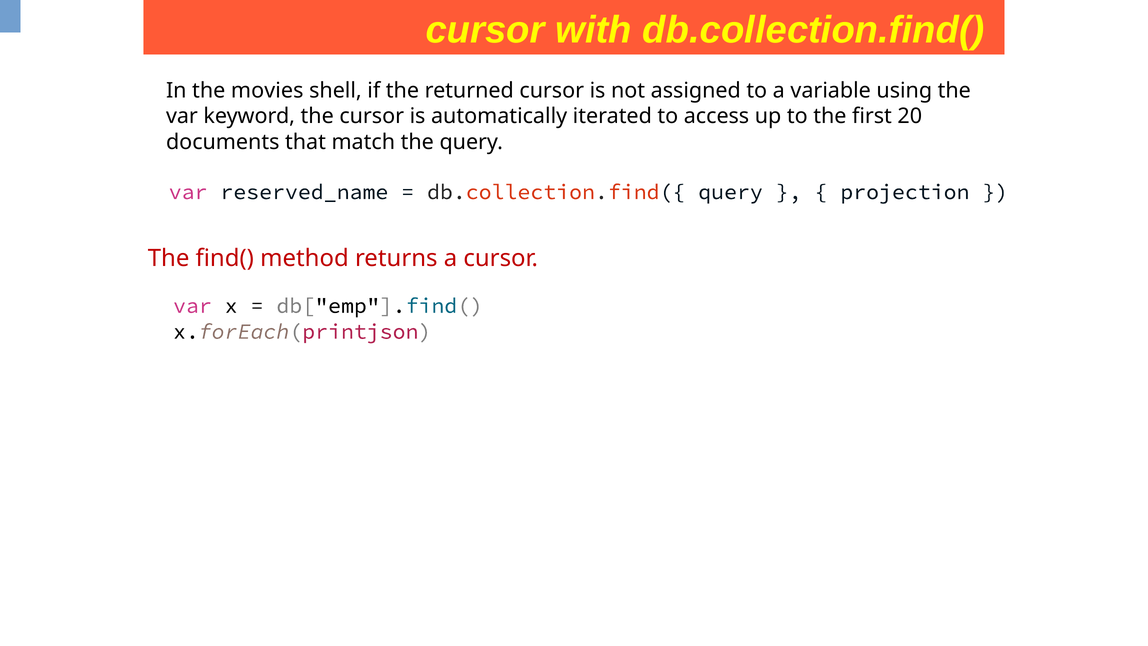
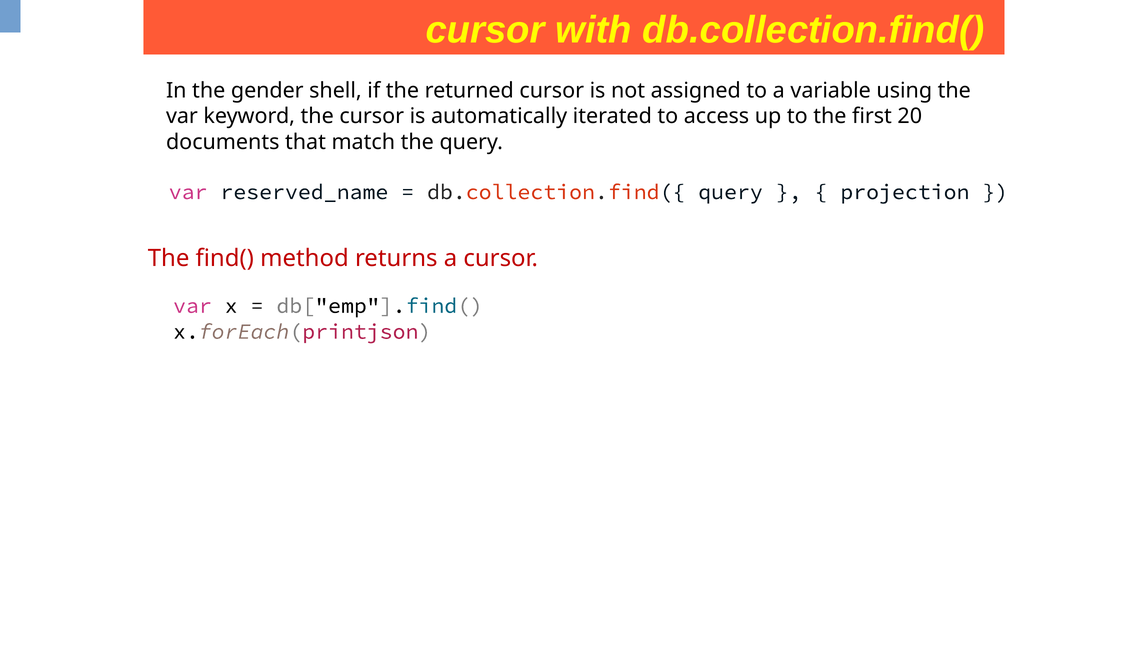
movies: movies -> gender
